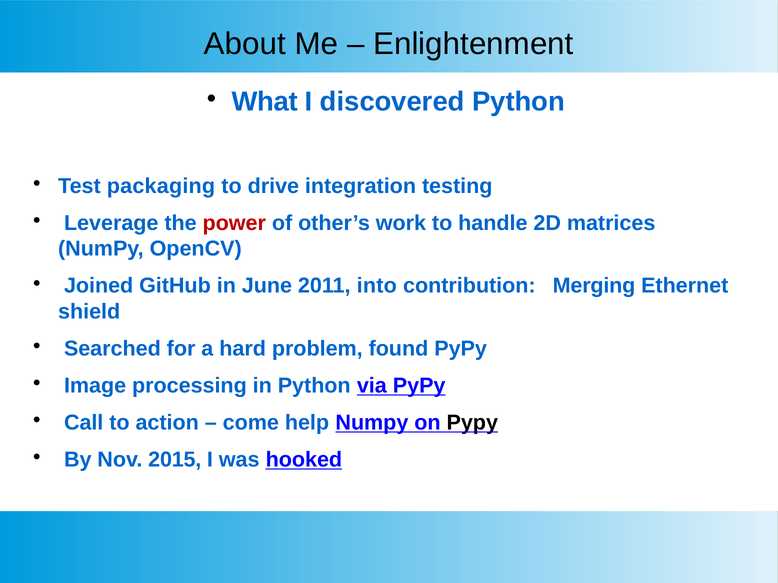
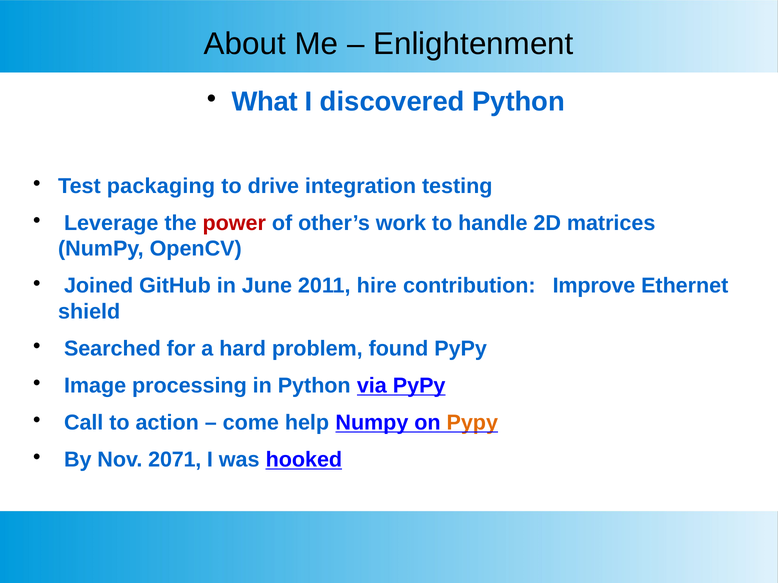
into: into -> hire
Merging: Merging -> Improve
Pypy at (472, 423) colour: black -> orange
2015: 2015 -> 2071
